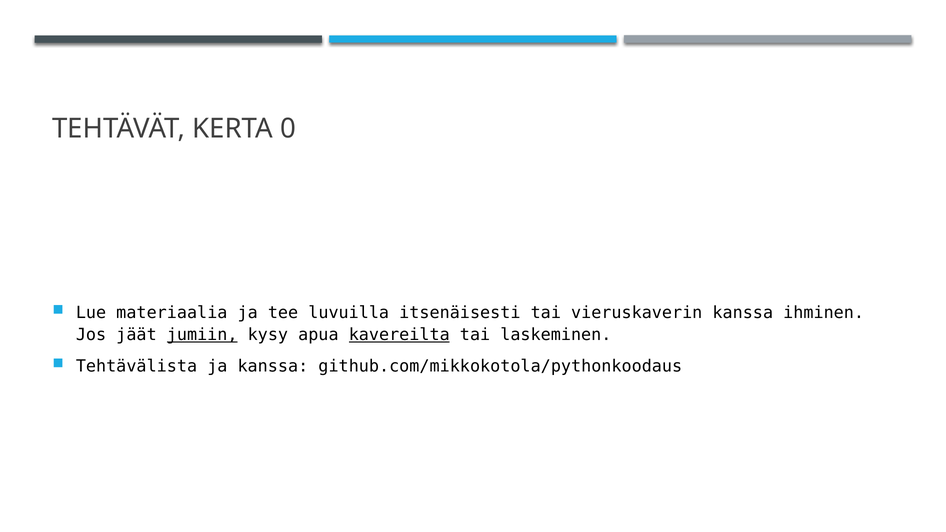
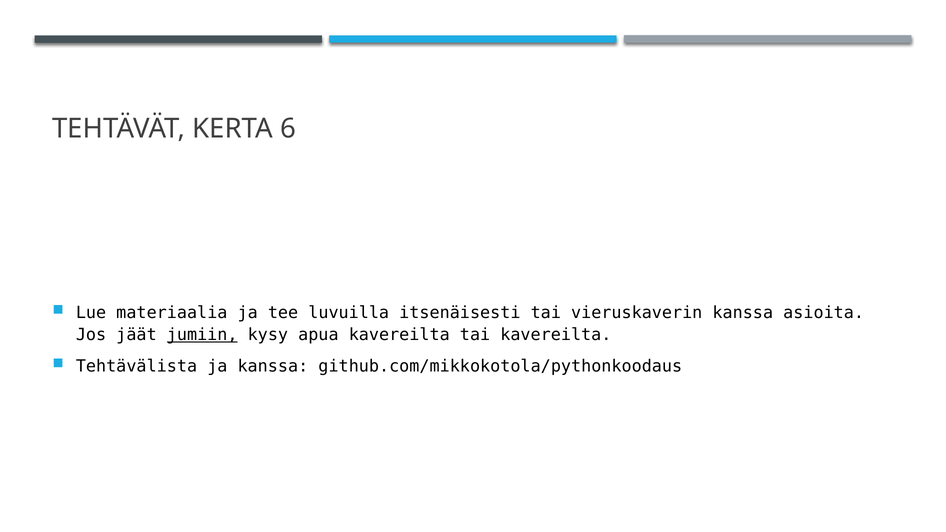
0: 0 -> 6
ihminen: ihminen -> asioita
kavereilta at (399, 335) underline: present -> none
tai laskeminen: laskeminen -> kavereilta
